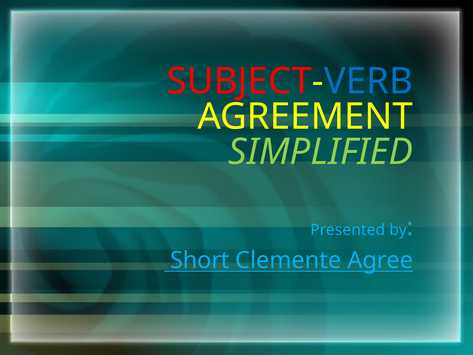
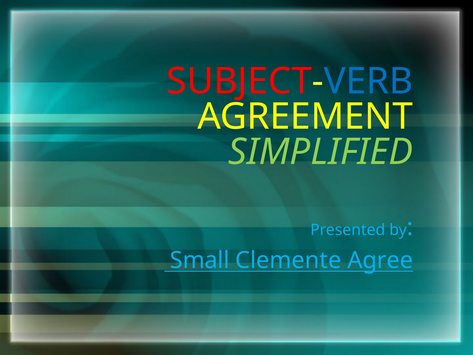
Short: Short -> Small
